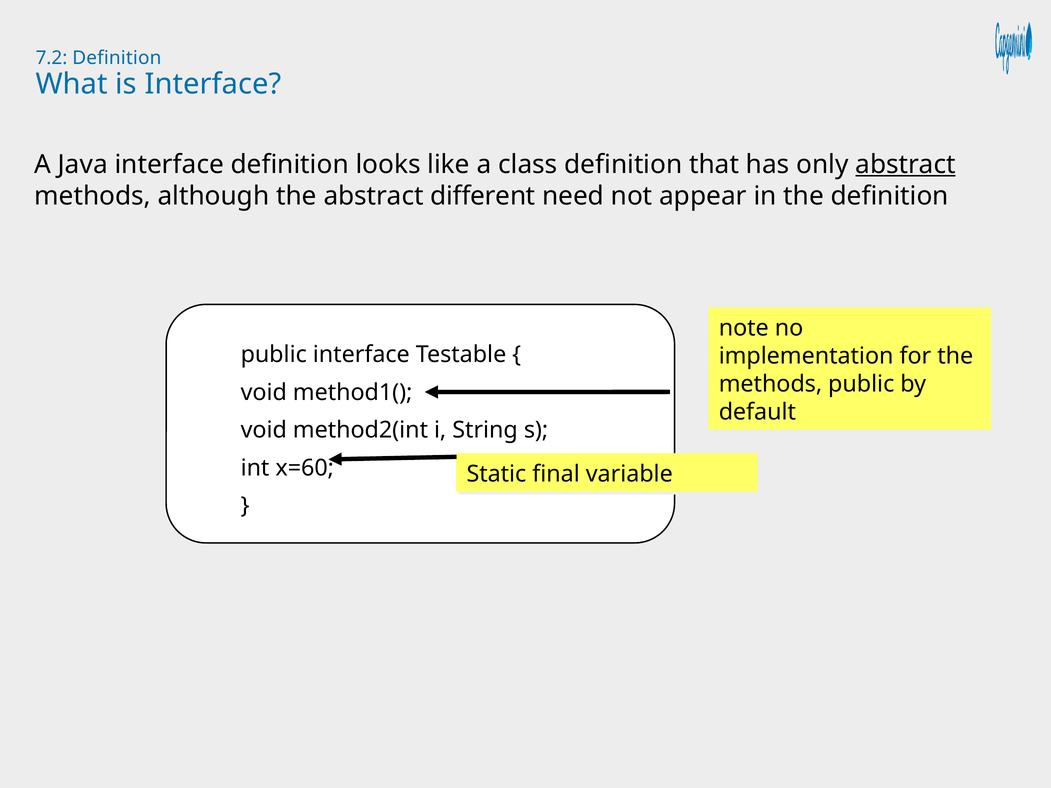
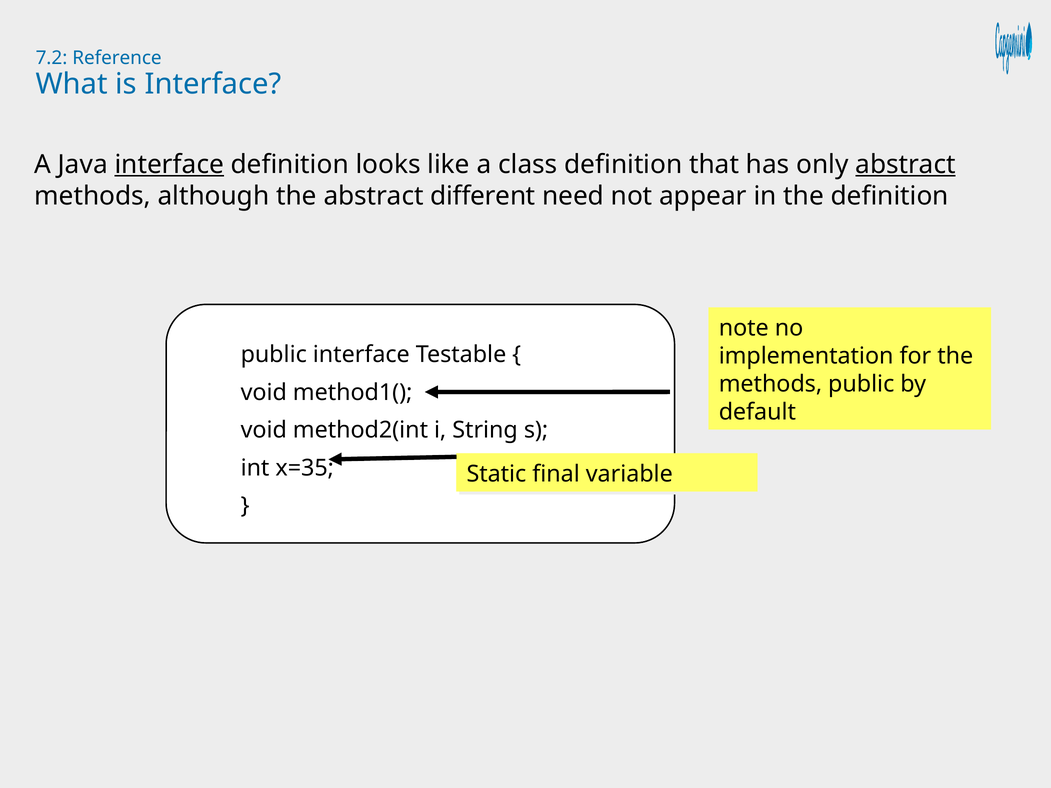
7.2 Definition: Definition -> Reference
interface at (169, 164) underline: none -> present
x=60: x=60 -> x=35
